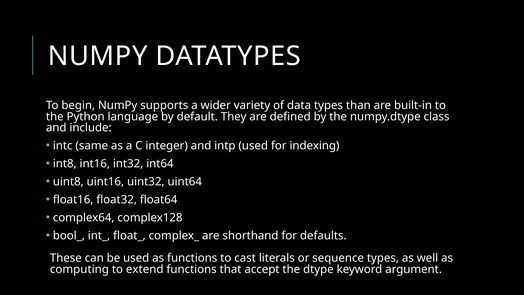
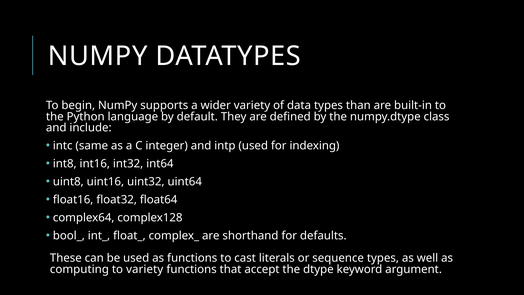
to extend: extend -> variety
